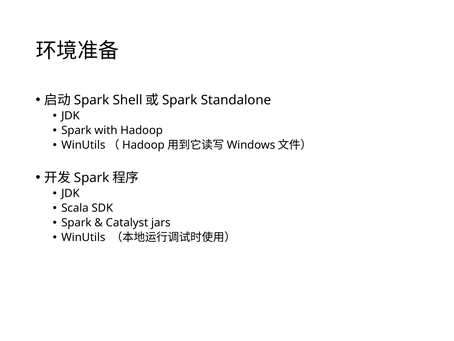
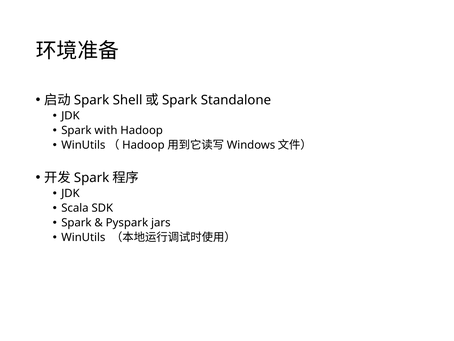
Catalyst: Catalyst -> Pyspark
